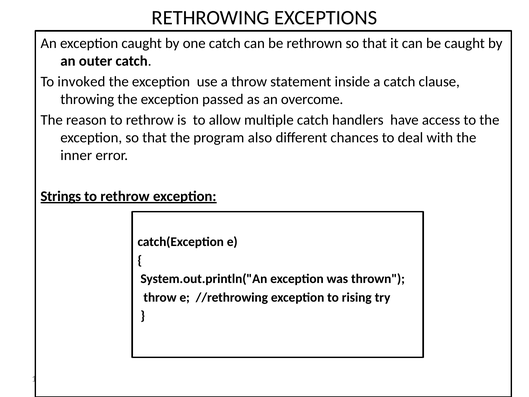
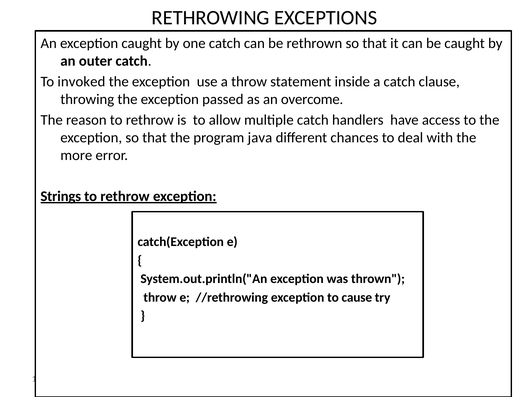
also: also -> java
inner: inner -> more
rising: rising -> cause
